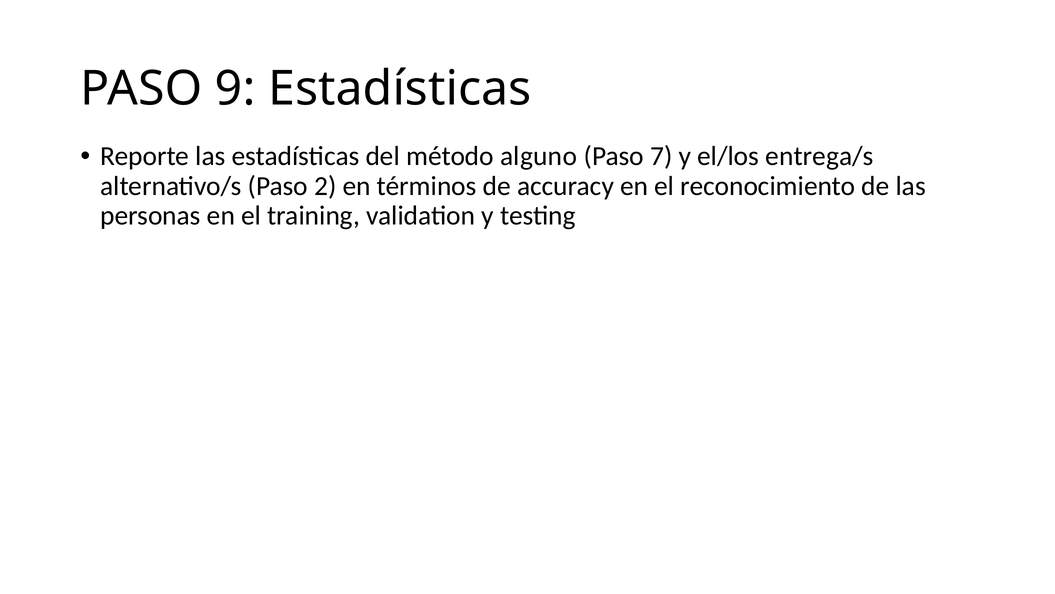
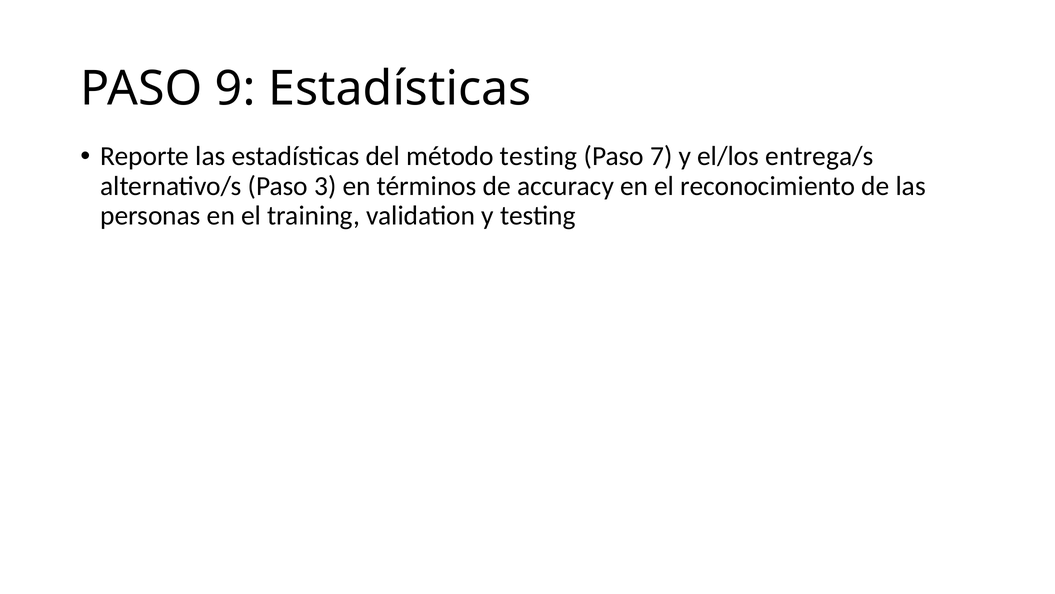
método alguno: alguno -> testing
2: 2 -> 3
